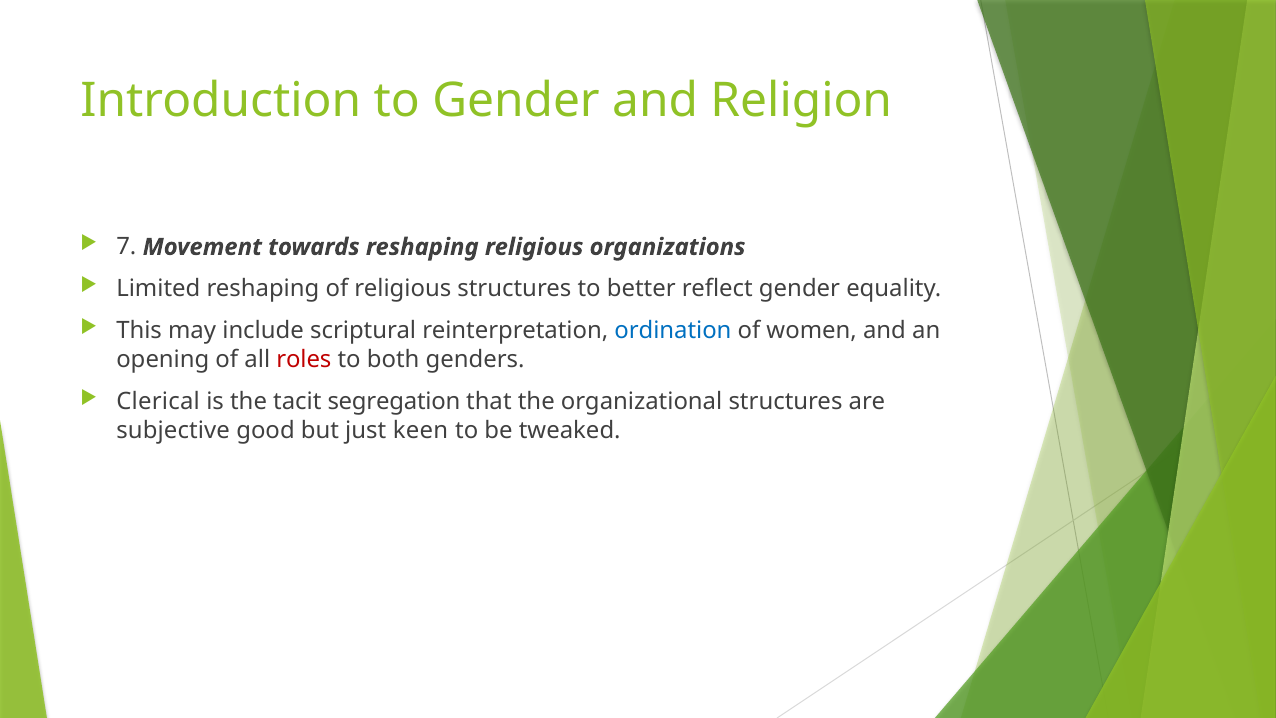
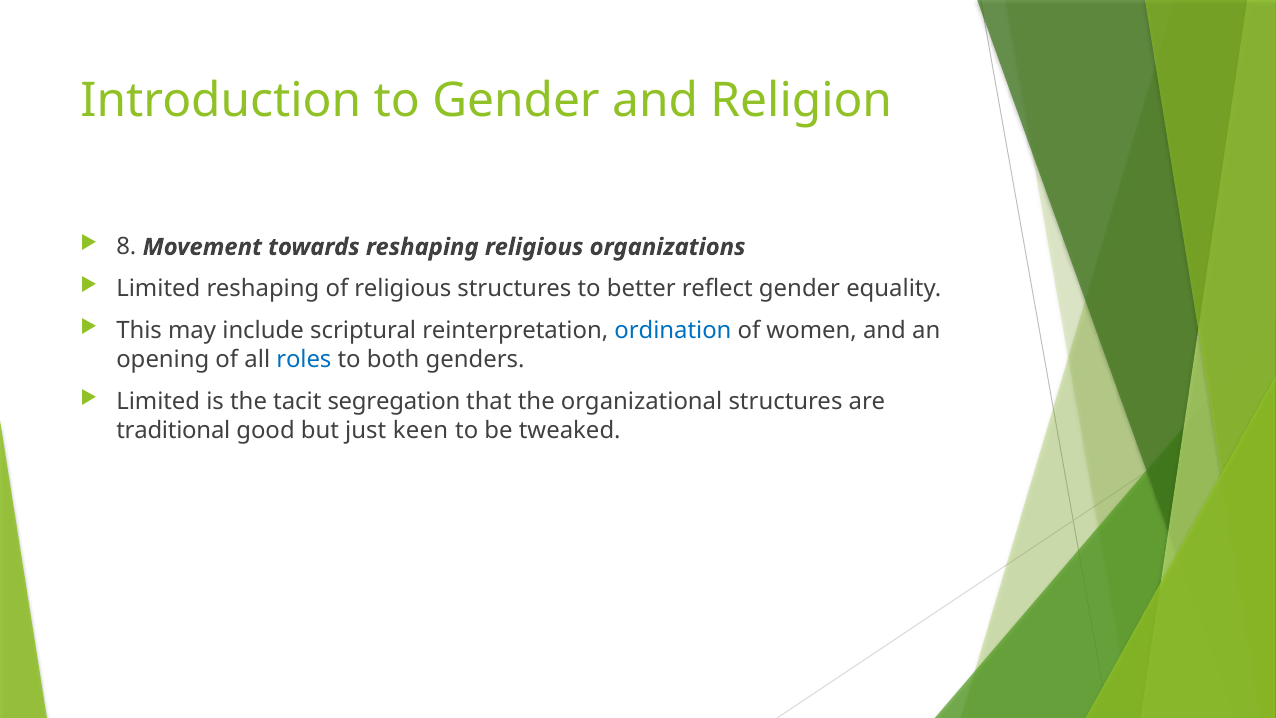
7: 7 -> 8
roles colour: red -> blue
Clerical at (158, 402): Clerical -> Limited
subjective: subjective -> traditional
